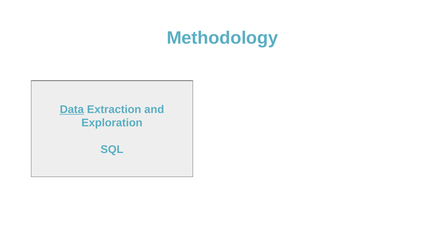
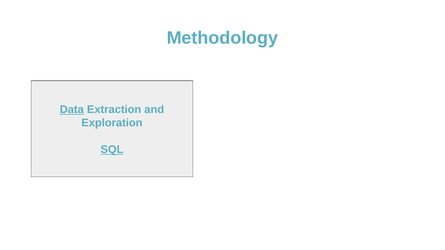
SQL underline: none -> present
